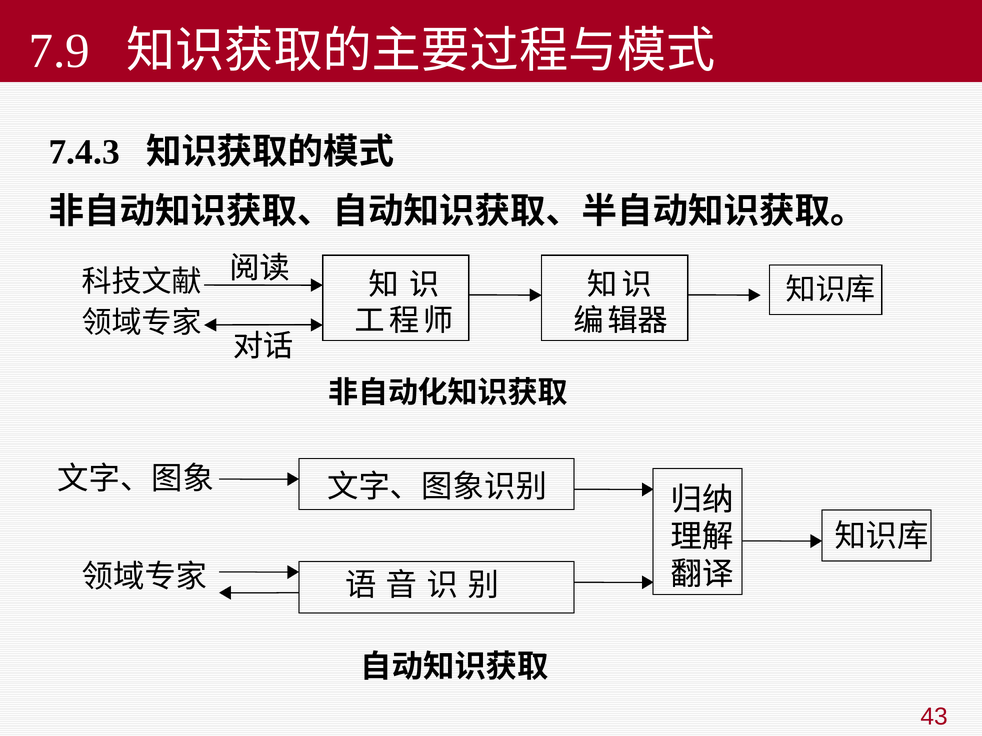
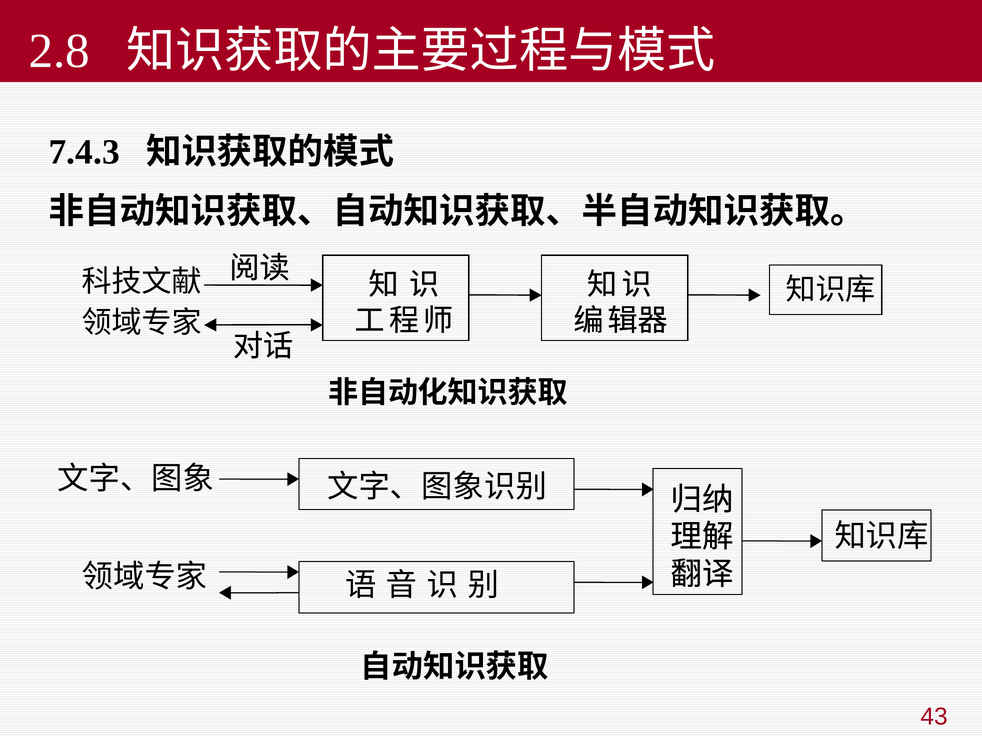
7.9: 7.9 -> 2.8
